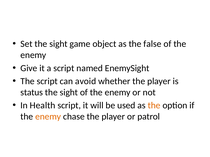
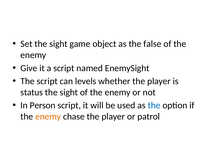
avoid: avoid -> levels
Health: Health -> Person
the at (154, 106) colour: orange -> blue
